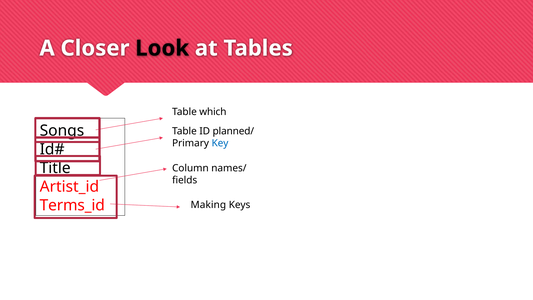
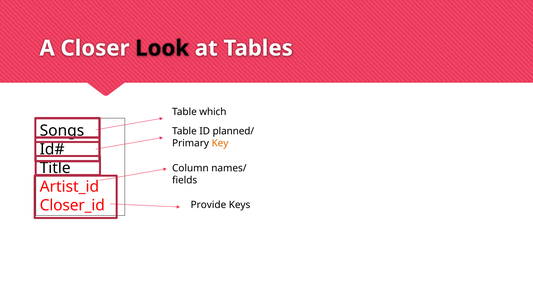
Key colour: blue -> orange
Terms_id: Terms_id -> Closer_id
Making: Making -> Provide
